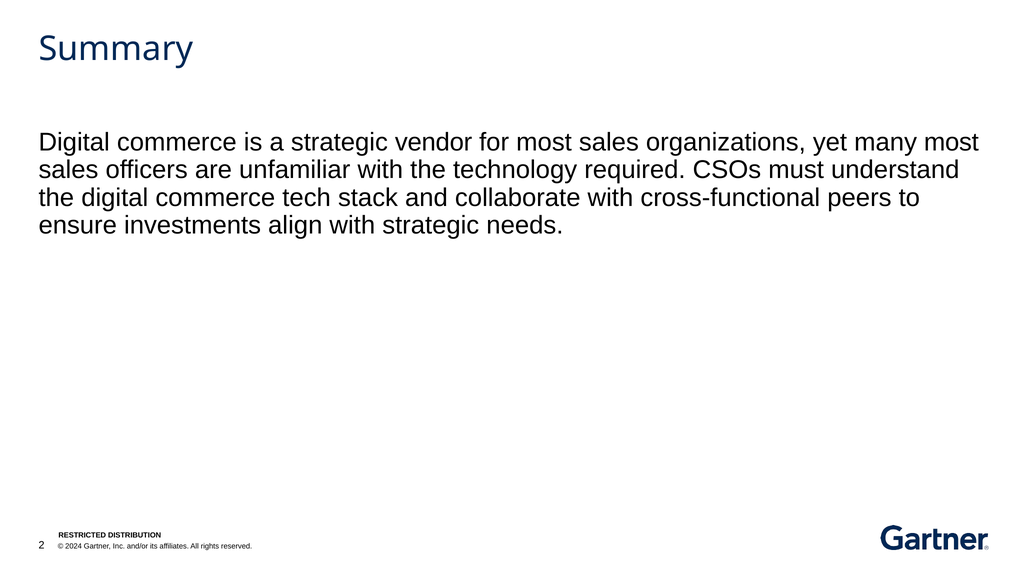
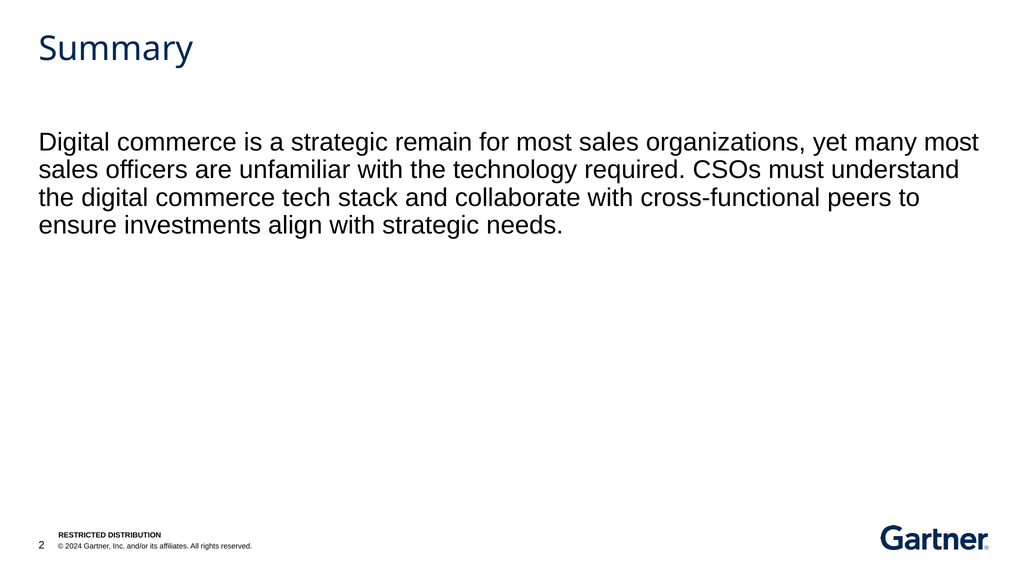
vendor: vendor -> remain
